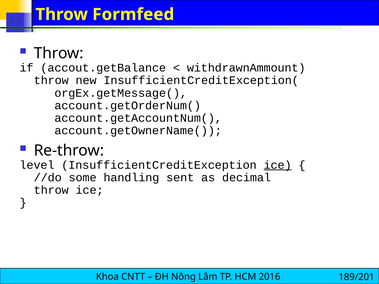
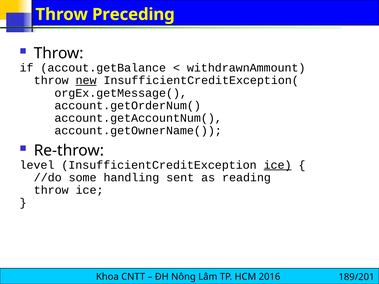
Formfeed: Formfeed -> Preceding
new underline: none -> present
decimal: decimal -> reading
